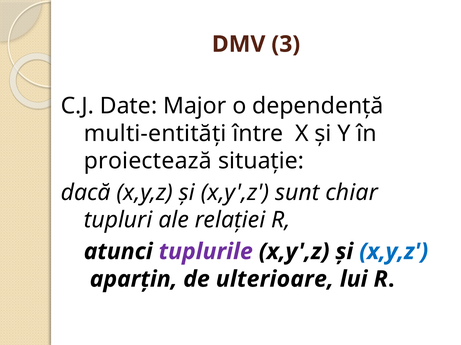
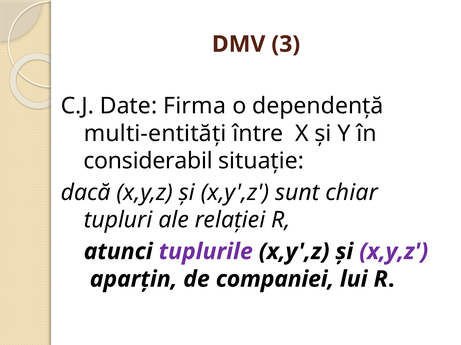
Major: Major -> Firma
proiectează: proiectează -> considerabil
x,y,z at (394, 252) colour: blue -> purple
ulterioare: ulterioare -> companiei
